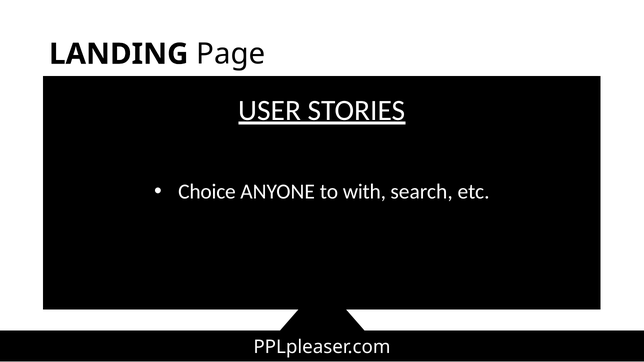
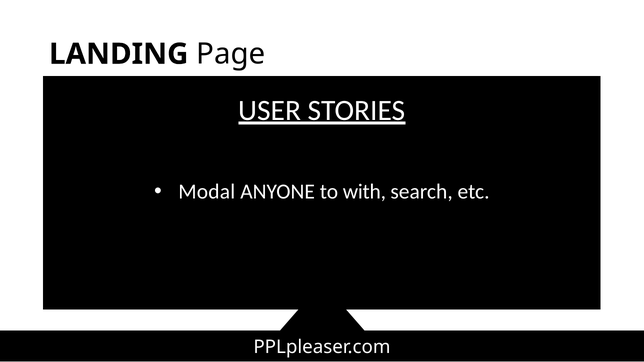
Choice: Choice -> Modal
